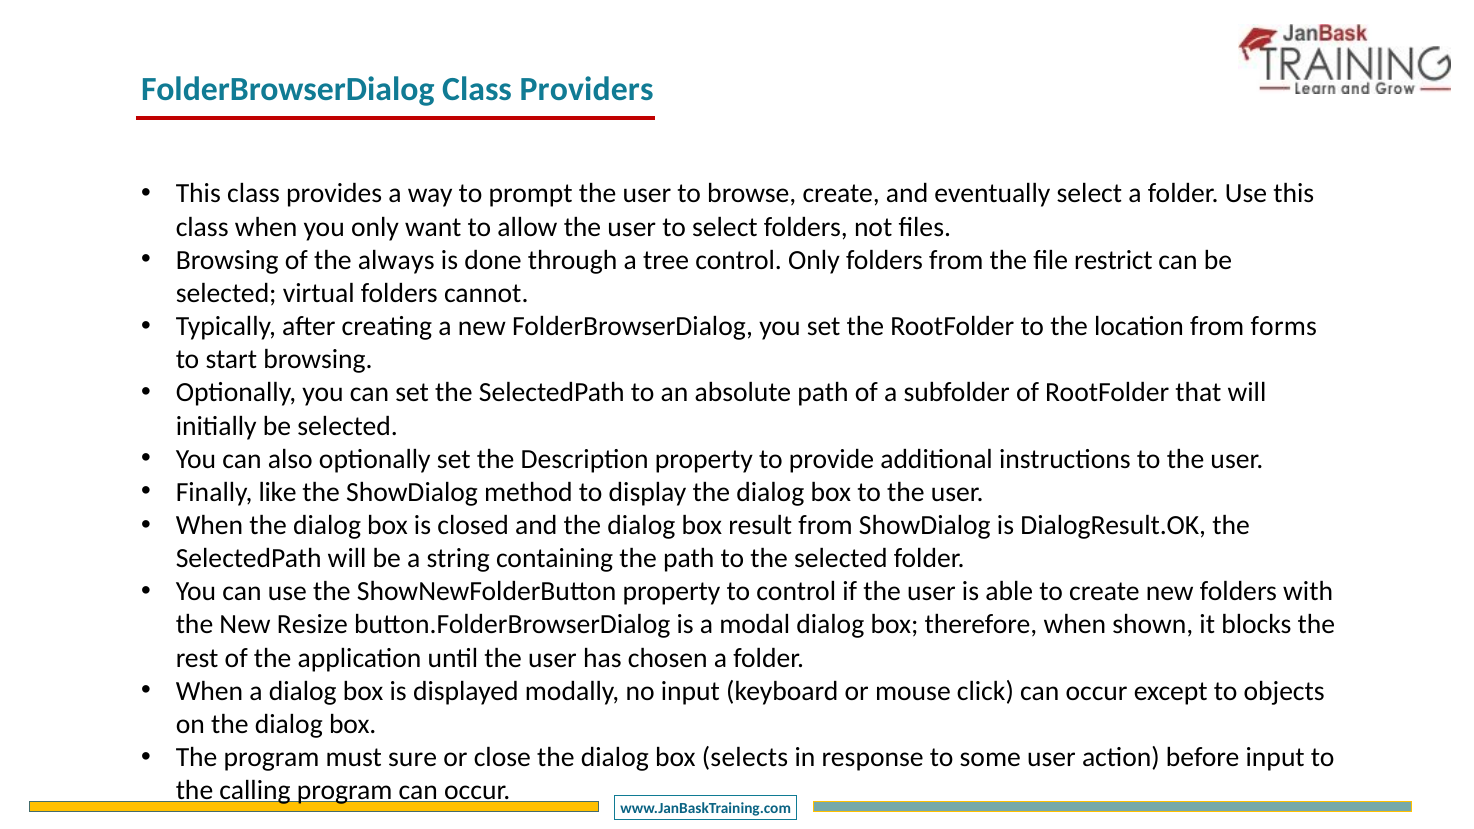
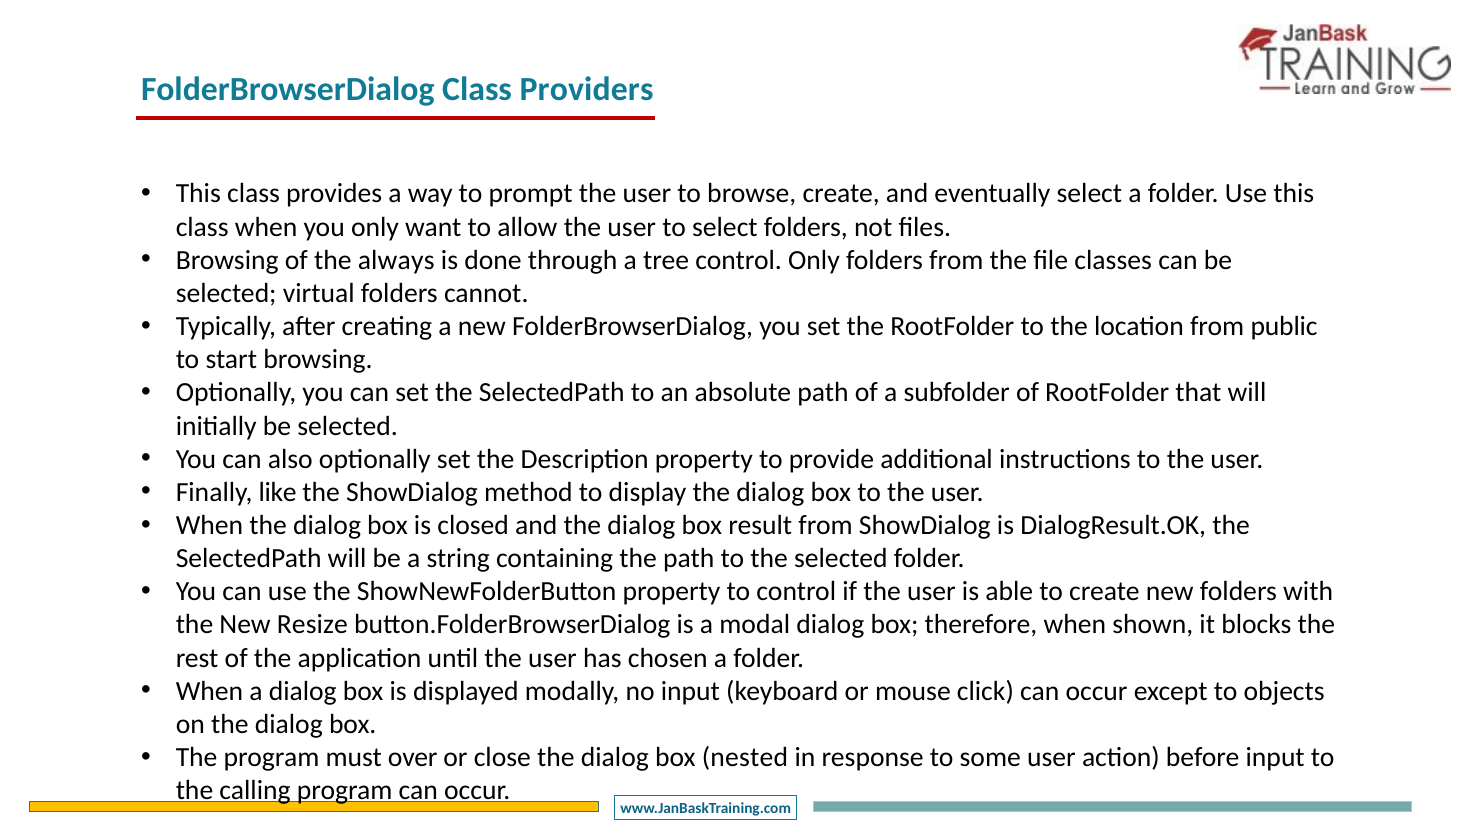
restrict: restrict -> classes
forms: forms -> public
sure: sure -> over
selects: selects -> nested
